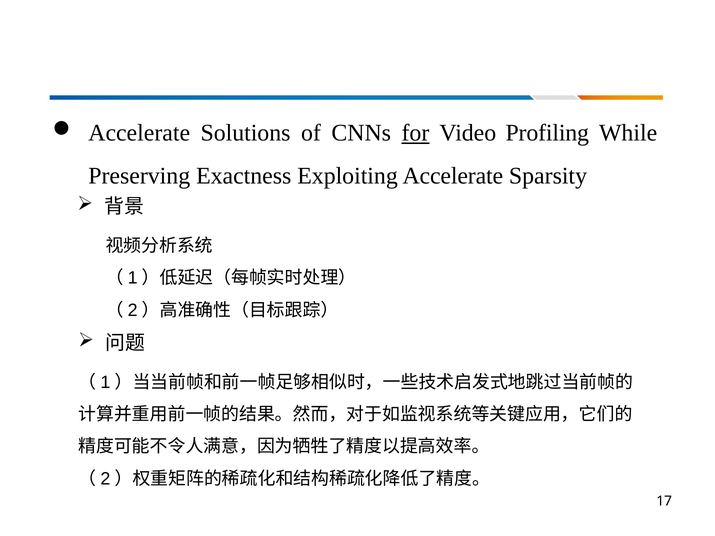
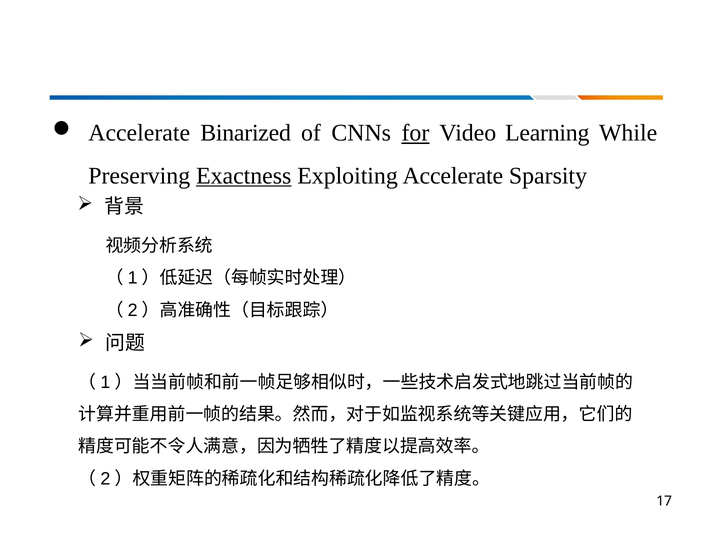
Solutions: Solutions -> Binarized
Profiling: Profiling -> Learning
Exactness underline: none -> present
